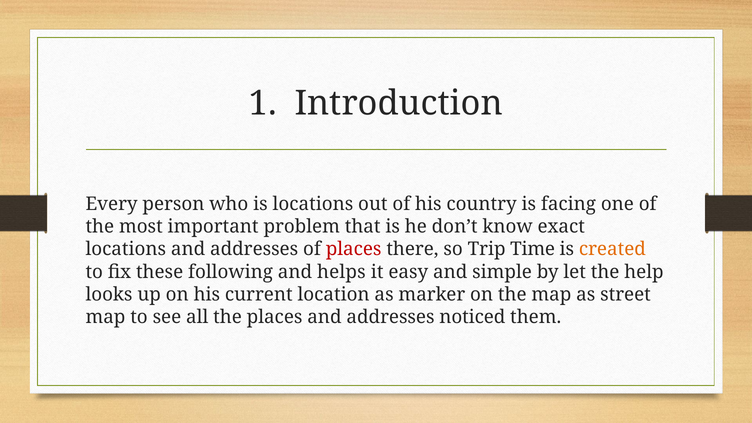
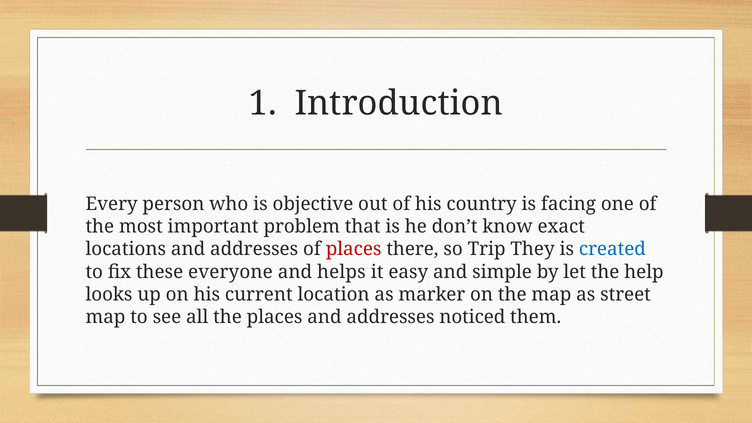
is locations: locations -> objective
Time: Time -> They
created colour: orange -> blue
following: following -> everyone
